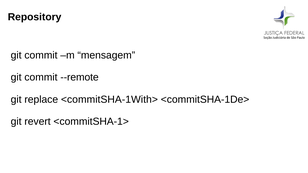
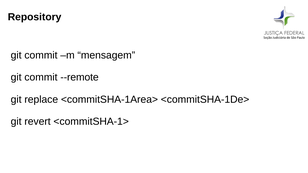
<commitSHA-1With>: <commitSHA-1With> -> <commitSHA-1Area>
